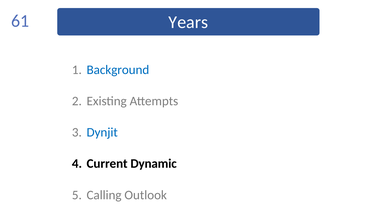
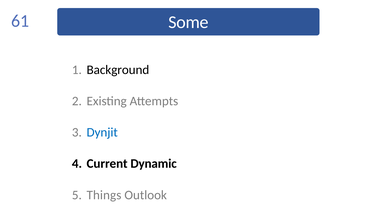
Years: Years -> Some
Background colour: blue -> black
Calling: Calling -> Things
